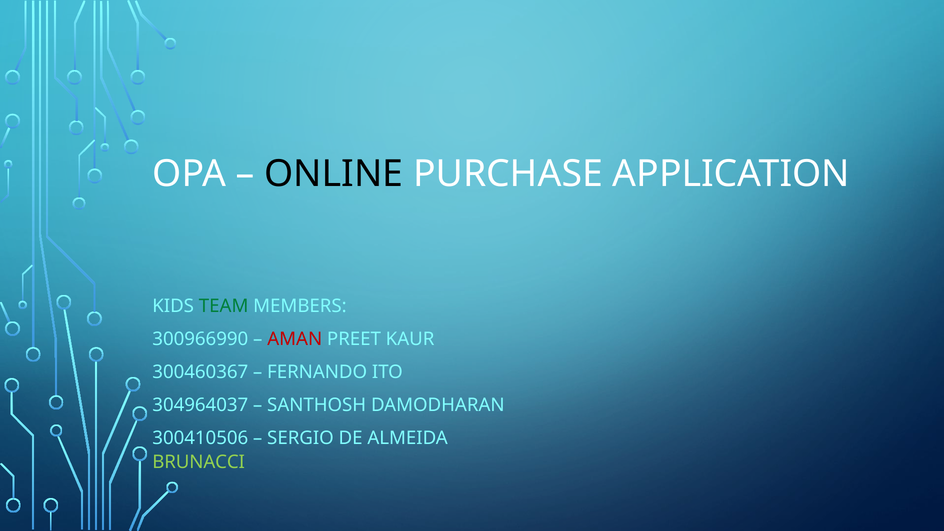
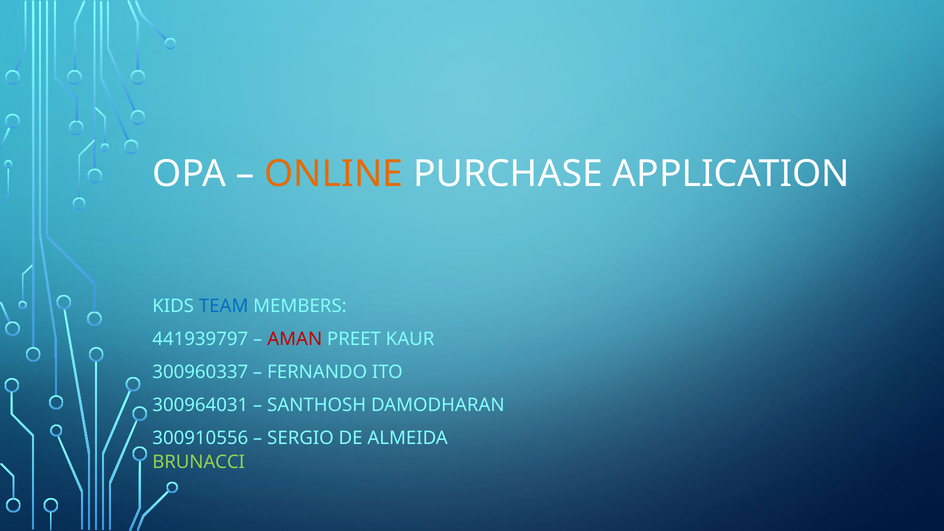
ONLINE colour: black -> orange
TEAM colour: green -> blue
300966990: 300966990 -> 441939797
300460367: 300460367 -> 300960337
304964037: 304964037 -> 300964031
300410506: 300410506 -> 300910556
